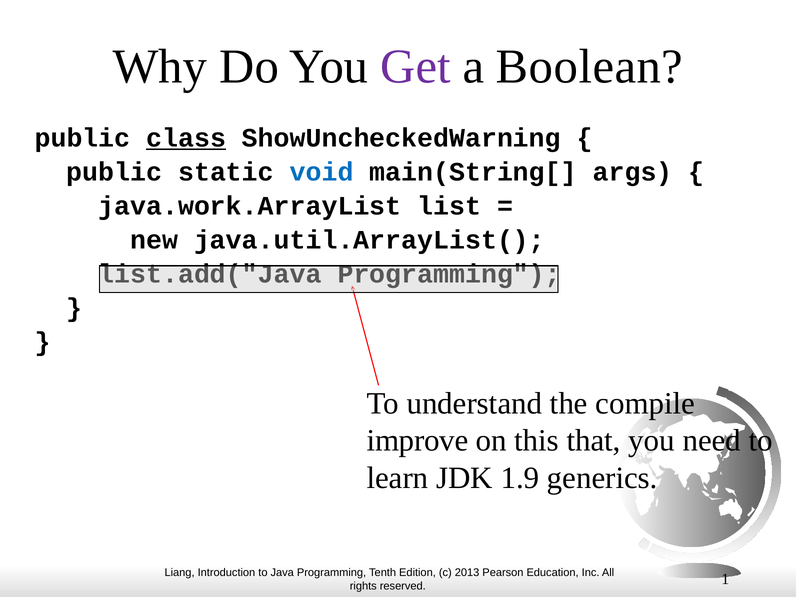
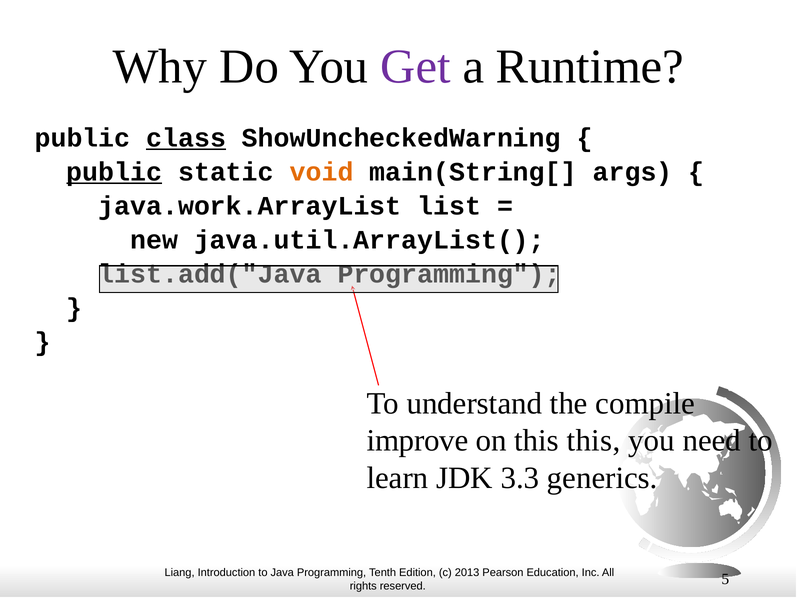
Boolean: Boolean -> Runtime
public at (114, 172) underline: none -> present
void colour: blue -> orange
this that: that -> this
1.9: 1.9 -> 3.3
1: 1 -> 5
